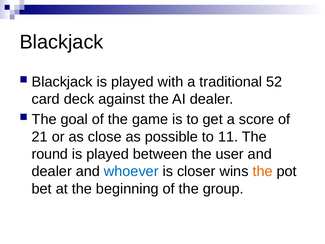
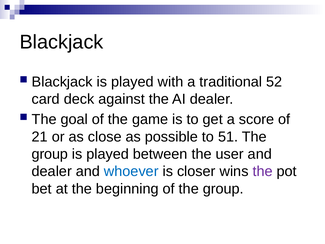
11: 11 -> 51
round at (50, 154): round -> group
the at (263, 171) colour: orange -> purple
